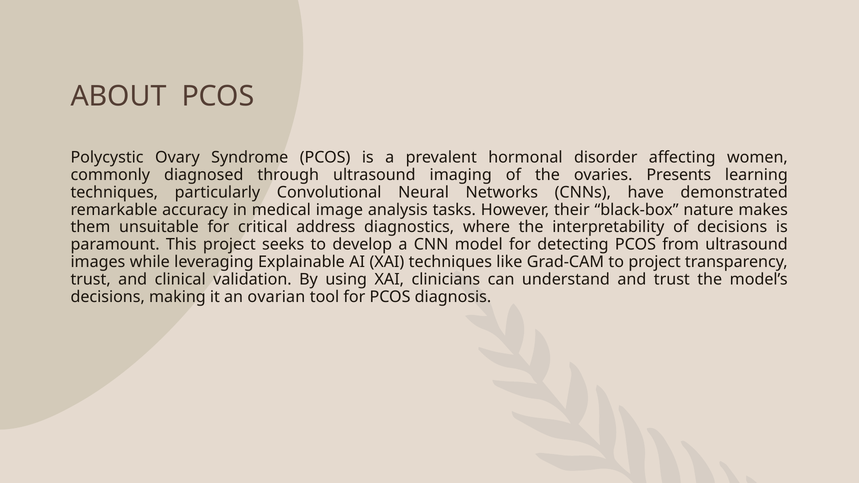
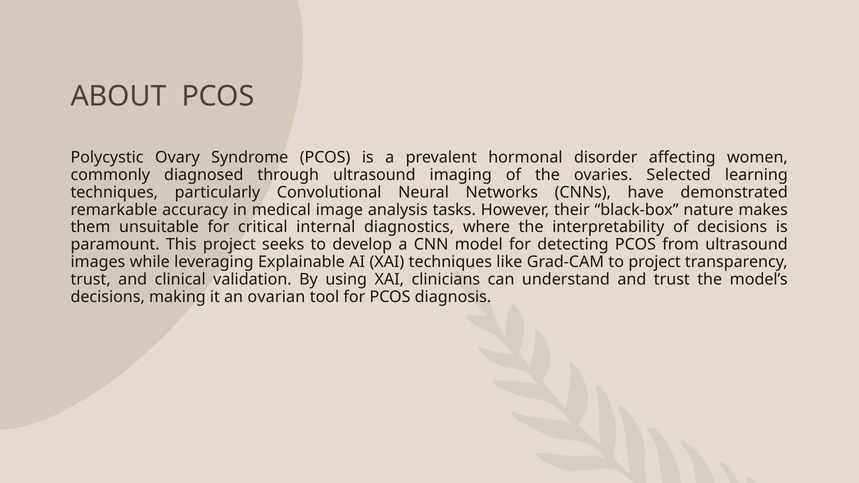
Presents: Presents -> Selected
address: address -> internal
